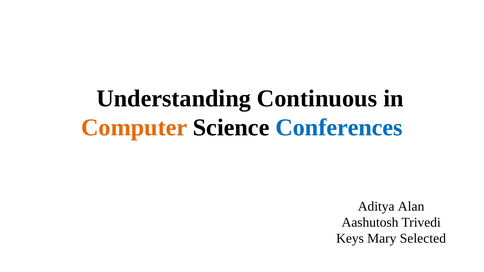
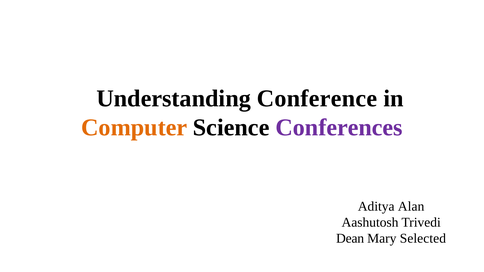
Continuous: Continuous -> Conference
Conferences colour: blue -> purple
Keys: Keys -> Dean
